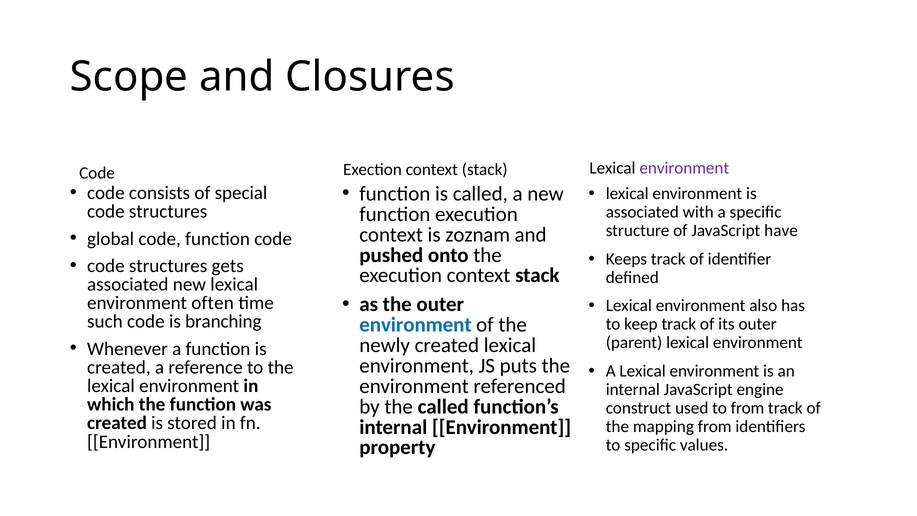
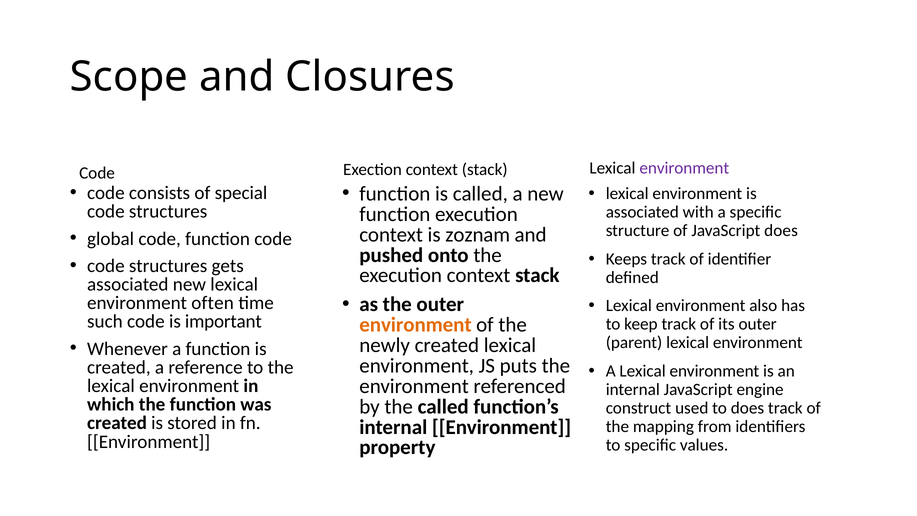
JavaScript have: have -> does
branching: branching -> important
environment at (415, 325) colour: blue -> orange
to from: from -> does
